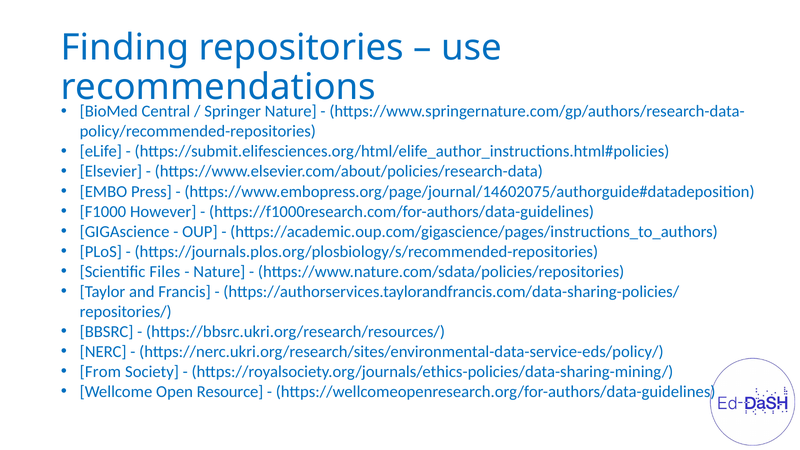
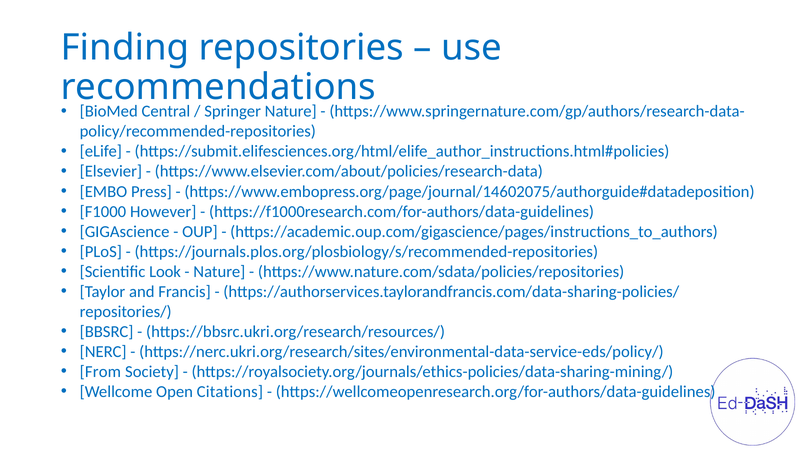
Files: Files -> Look
Resource: Resource -> Citations
